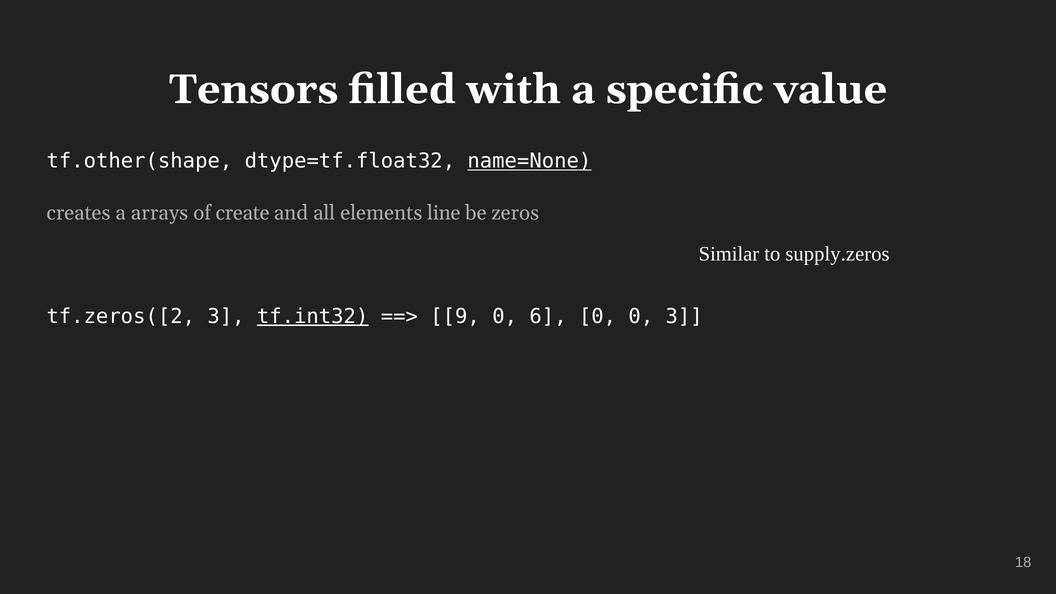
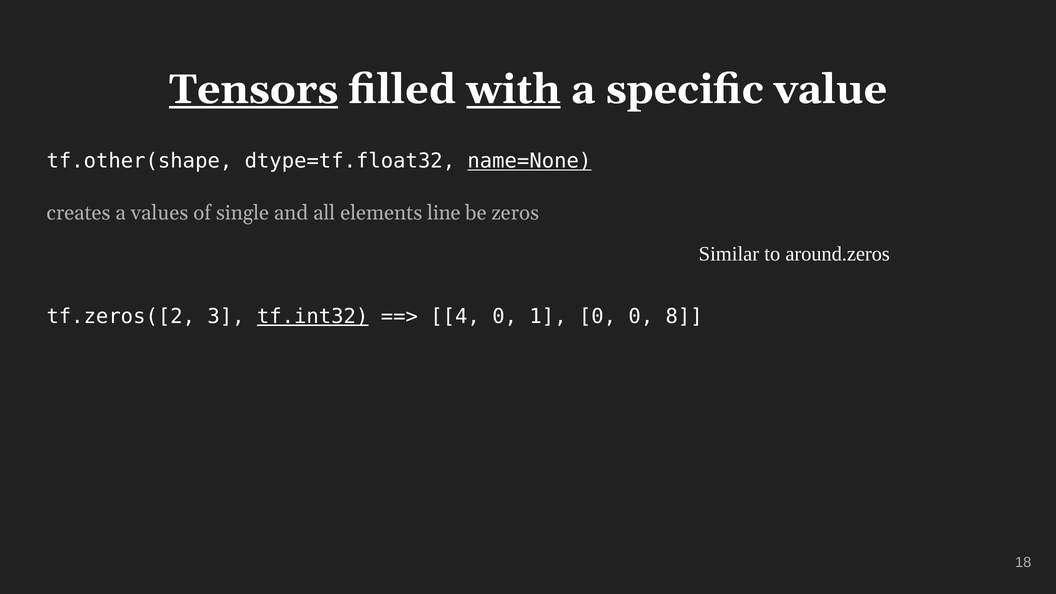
Tensors underline: none -> present
with underline: none -> present
arrays: arrays -> values
create: create -> single
supply.zeros: supply.zeros -> around.zeros
9: 9 -> 4
6: 6 -> 1
0 3: 3 -> 8
